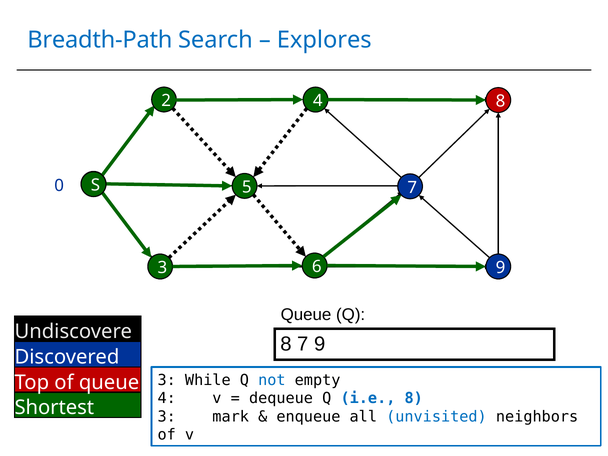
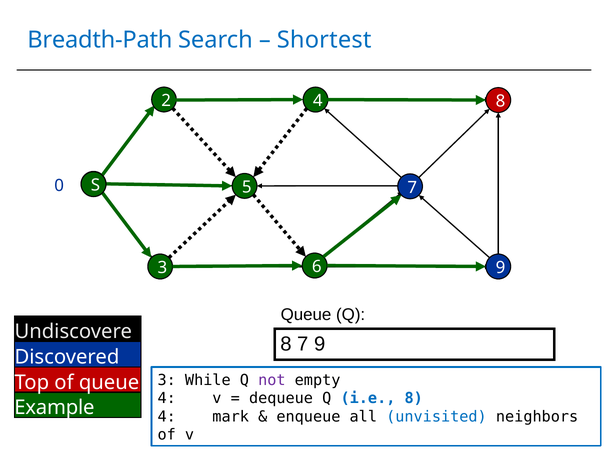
Explores: Explores -> Shortest
not colour: blue -> purple
Shortest: Shortest -> Example
3 at (167, 417): 3 -> 4
